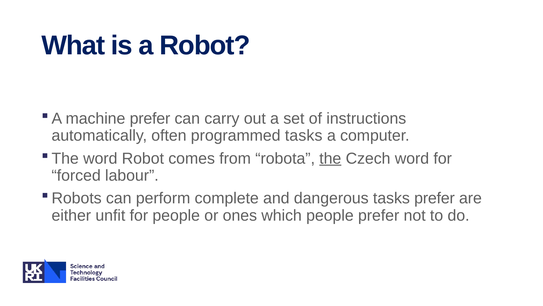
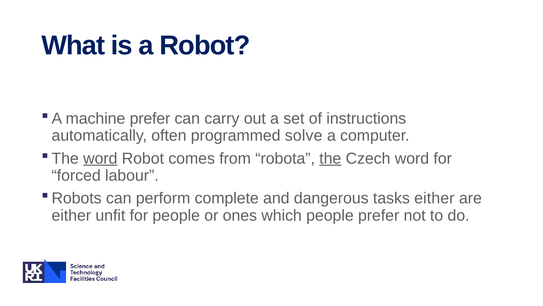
programmed tasks: tasks -> solve
word at (100, 158) underline: none -> present
tasks prefer: prefer -> either
